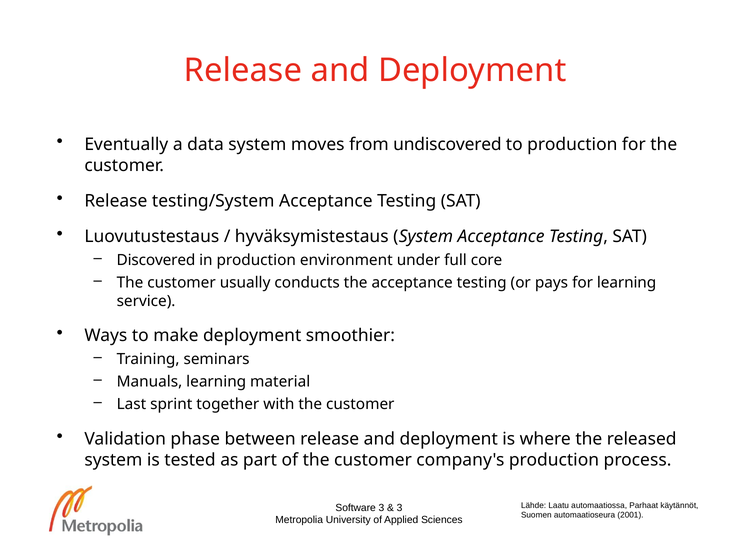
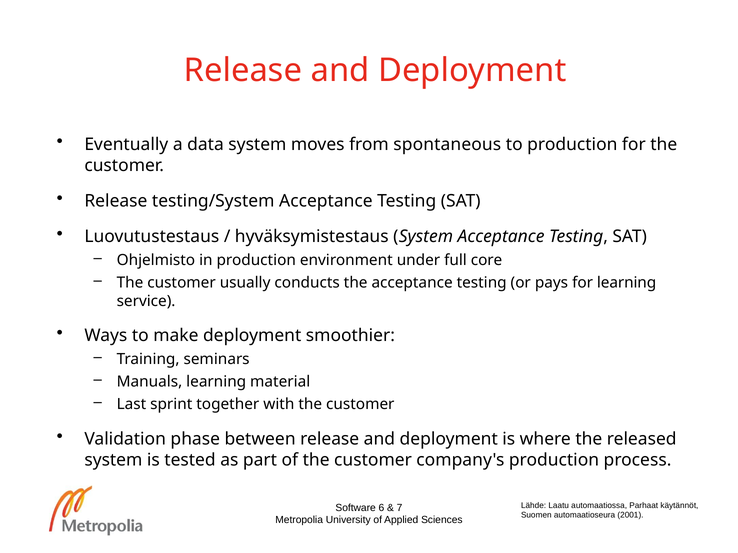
undiscovered: undiscovered -> spontaneous
Discovered: Discovered -> Ohjelmisto
Software 3: 3 -> 6
3 at (400, 508): 3 -> 7
